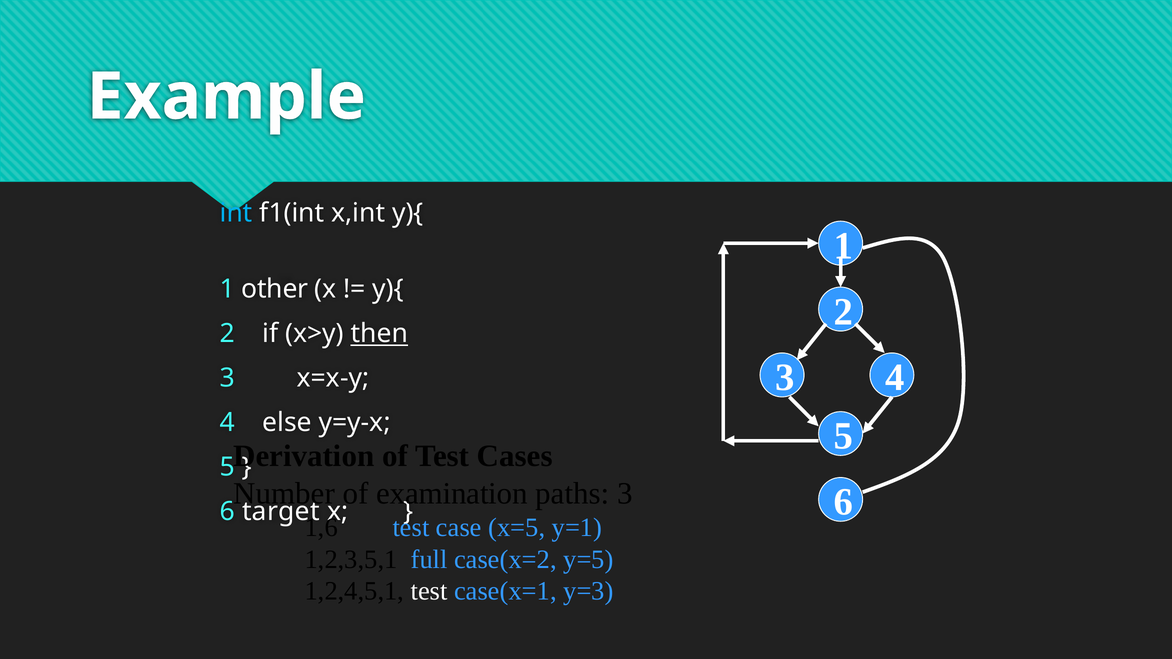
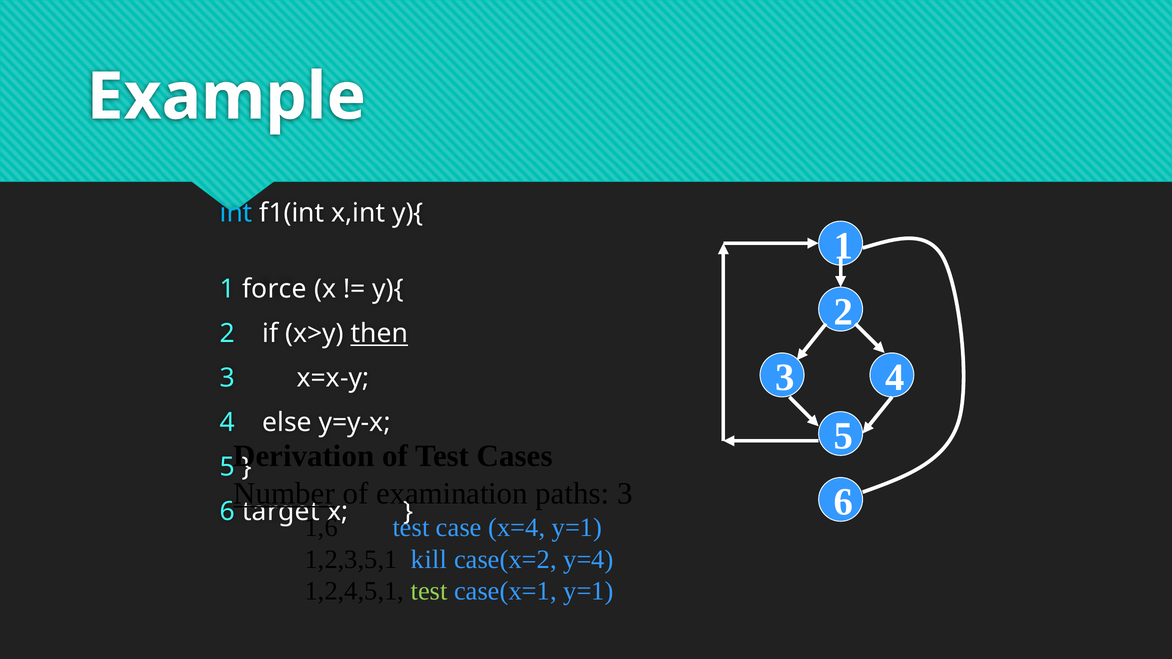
other: other -> force
Number underline: none -> present
x=5: x=5 -> x=4
full: full -> kill
y=5: y=5 -> y=4
test at (429, 591) colour: white -> light green
case(x=1 y=3: y=3 -> y=1
